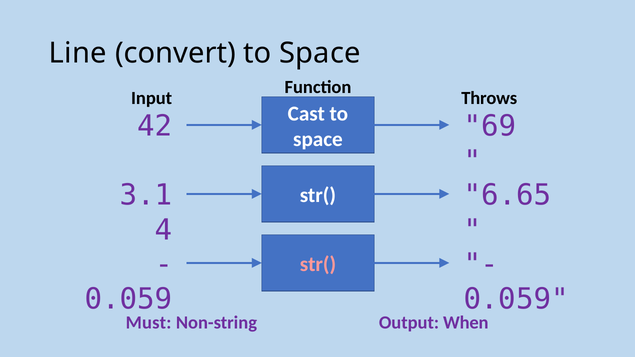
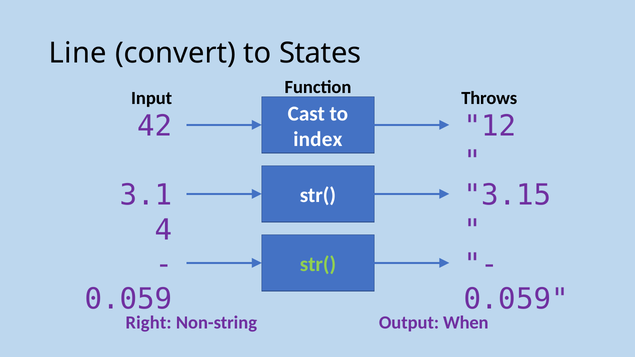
convert to Space: Space -> States
69: 69 -> 12
space at (318, 139): space -> index
6.65: 6.65 -> 3.15
str( at (318, 264) colour: pink -> light green
Must: Must -> Right
